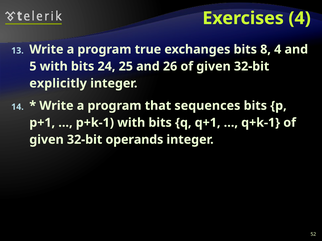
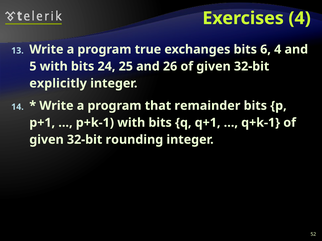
8: 8 -> 6
sequences: sequences -> remainder
operands: operands -> rounding
